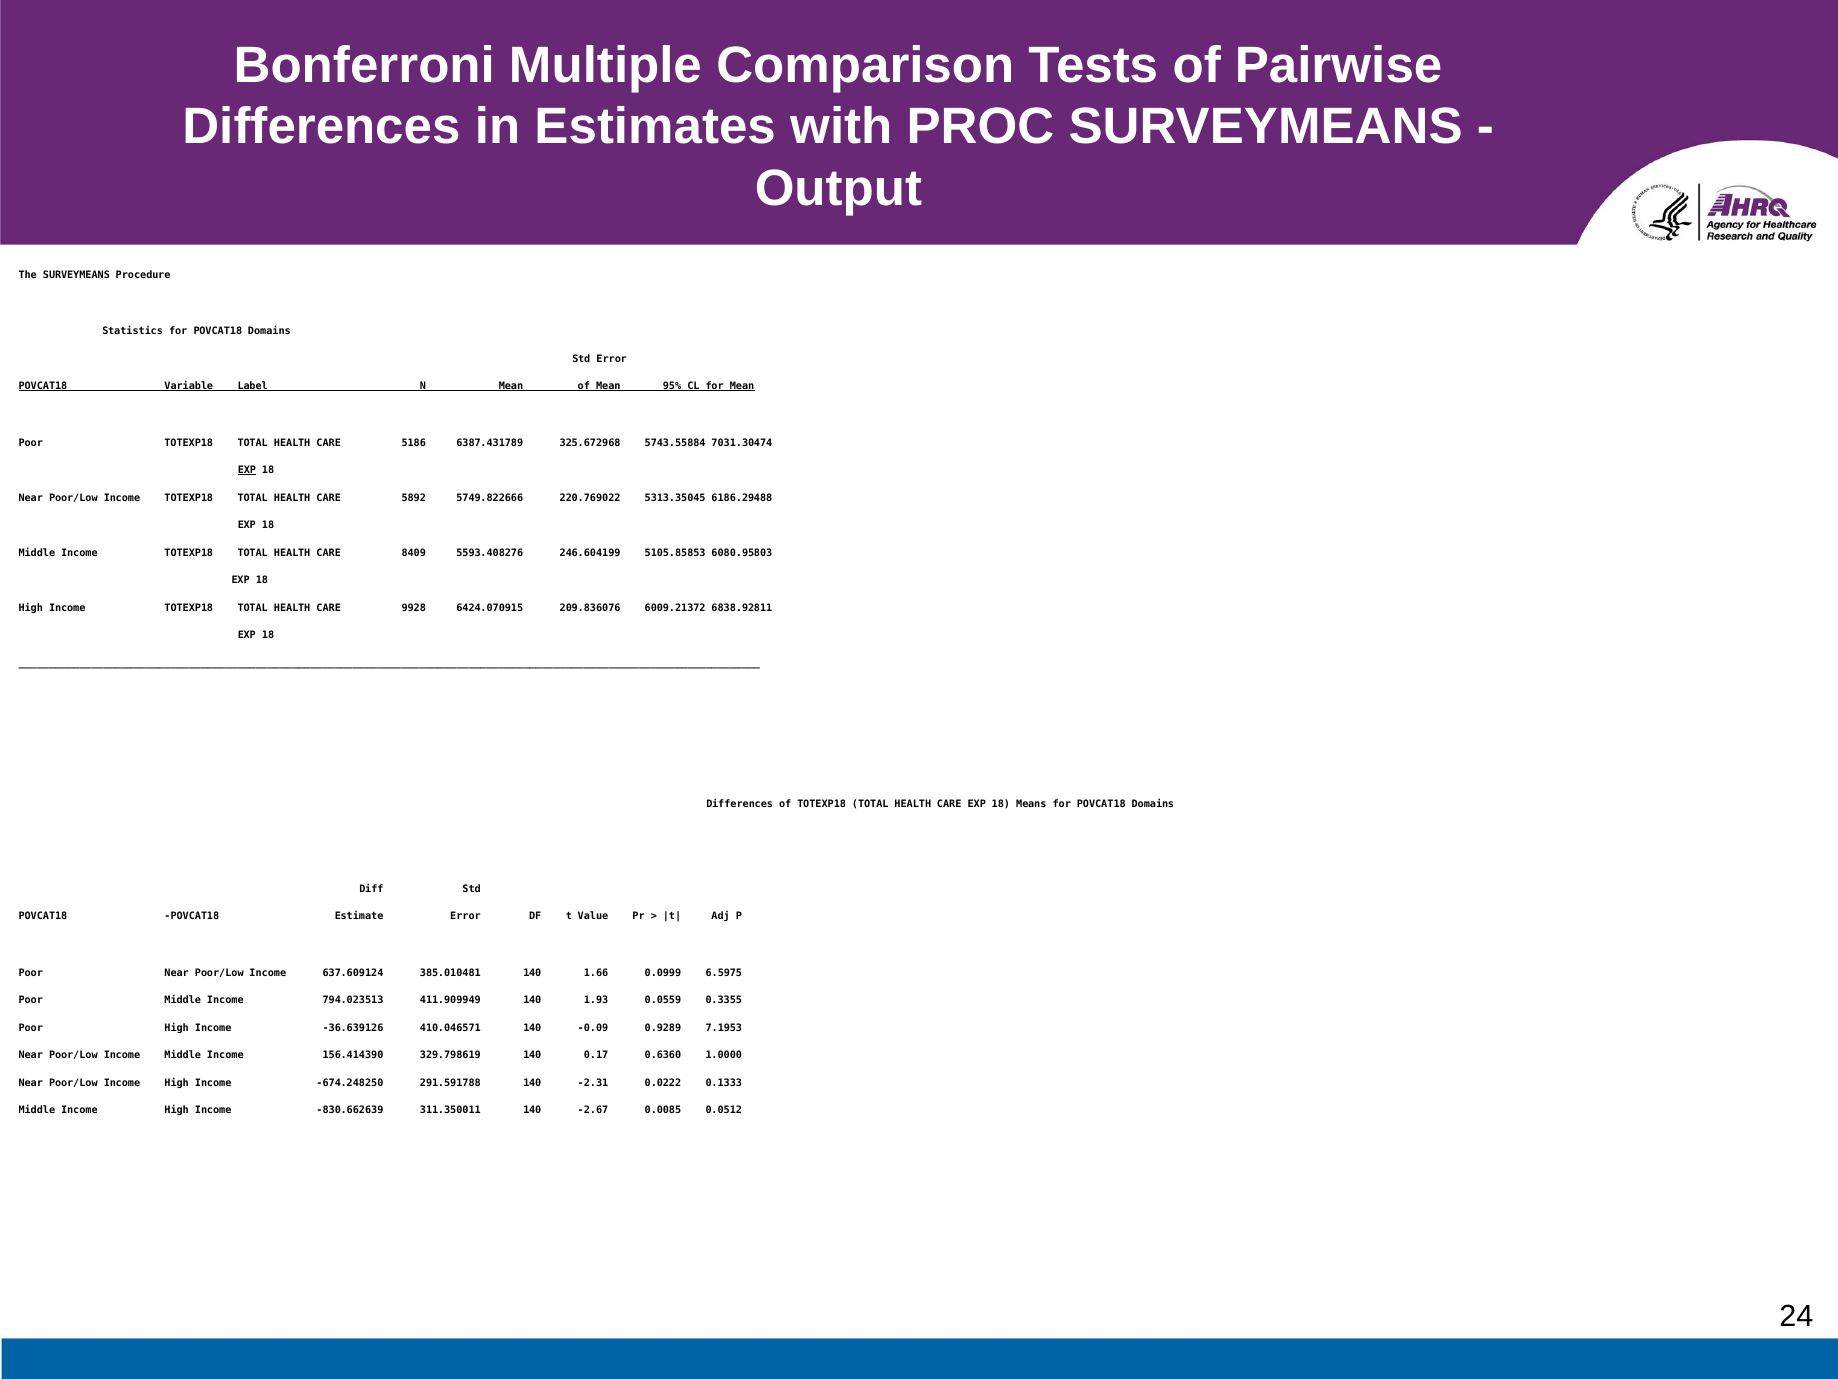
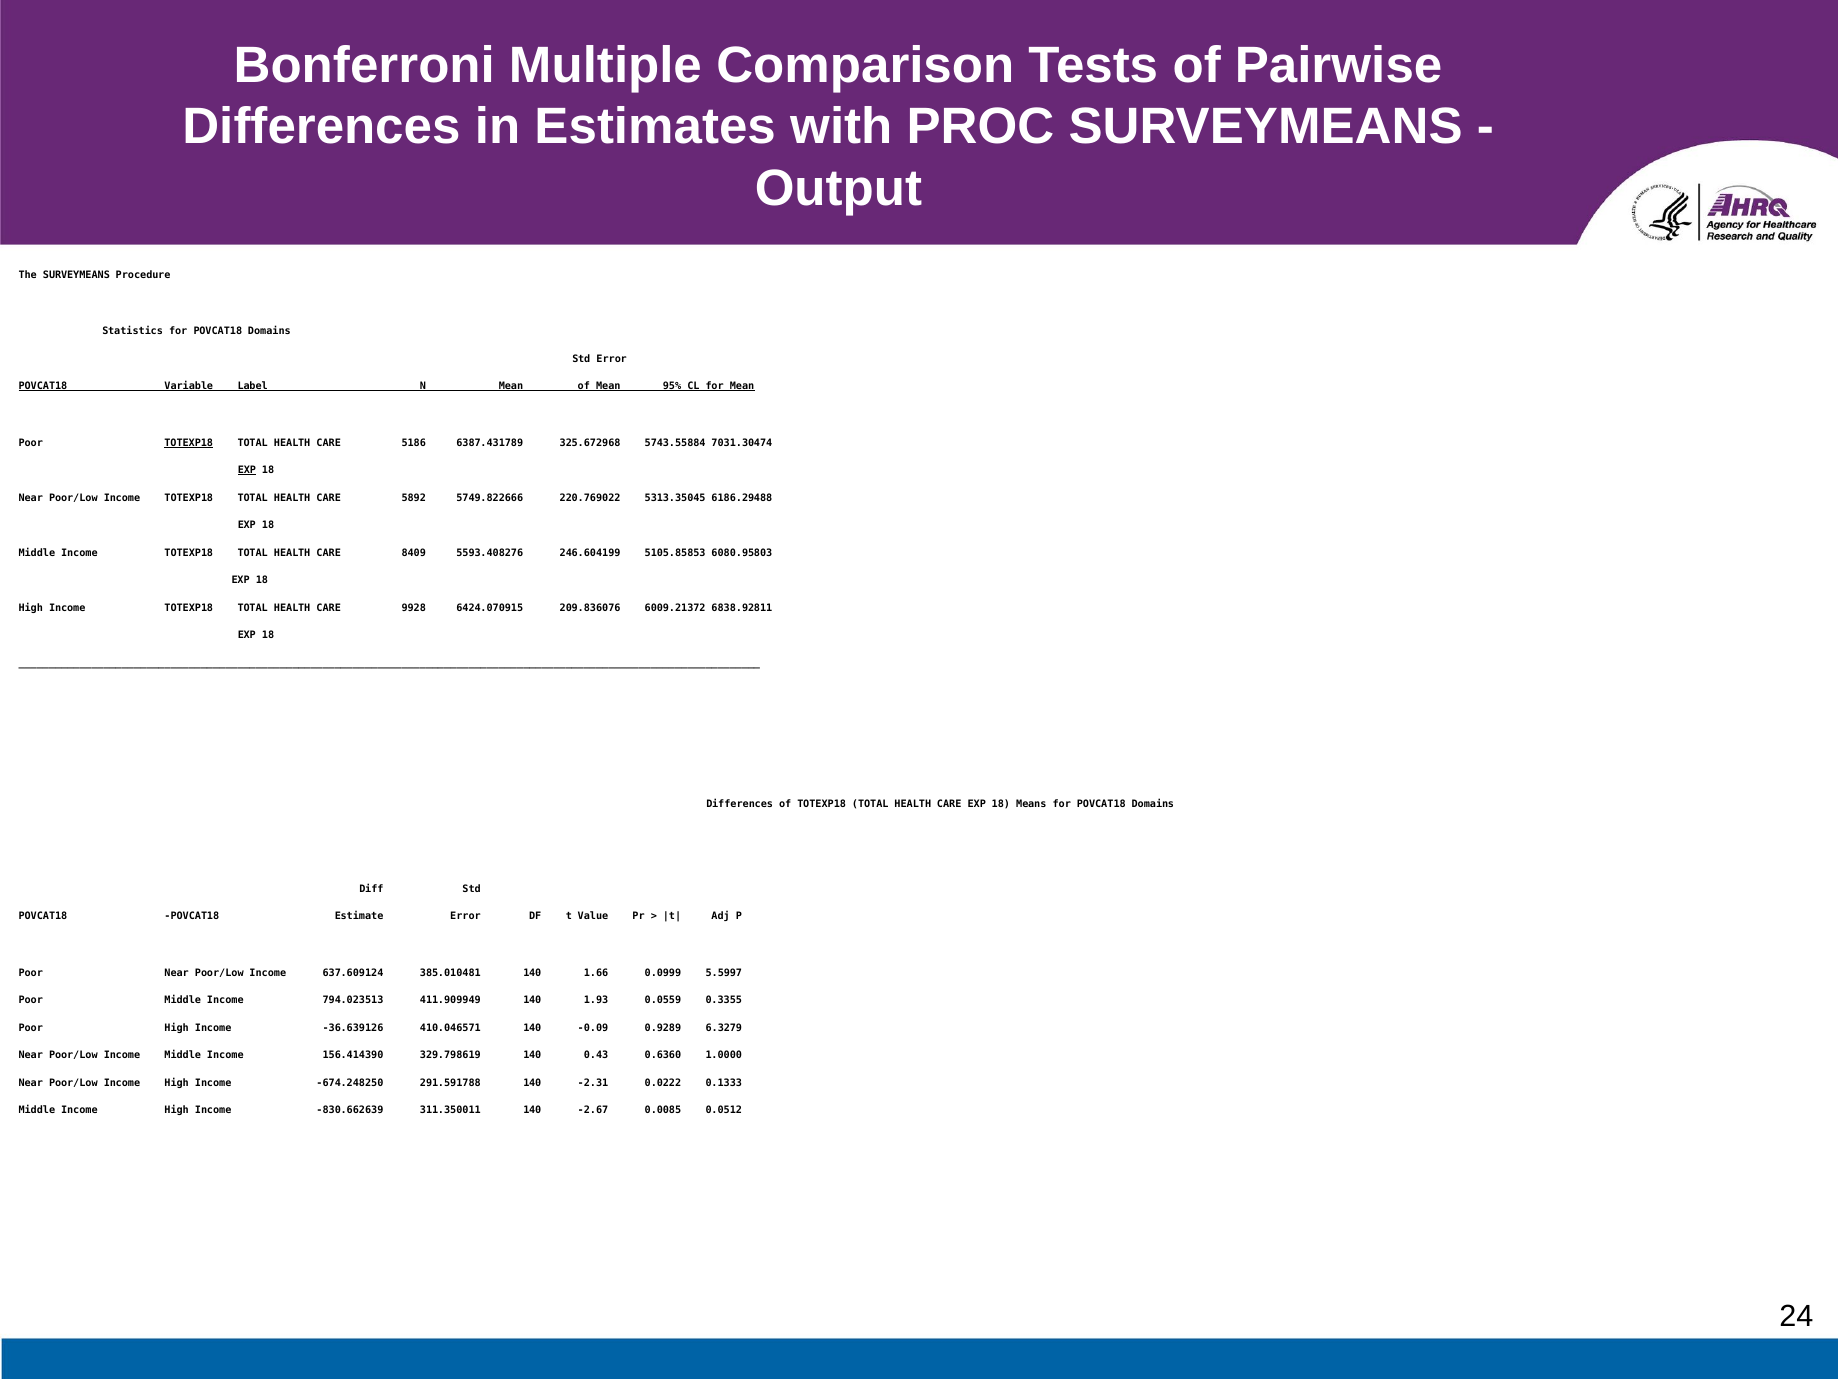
TOTEXP18 at (189, 443) underline: none -> present
6.5975: 6.5975 -> 5.5997
7.1953: 7.1953 -> 6.3279
0.17: 0.17 -> 0.43
